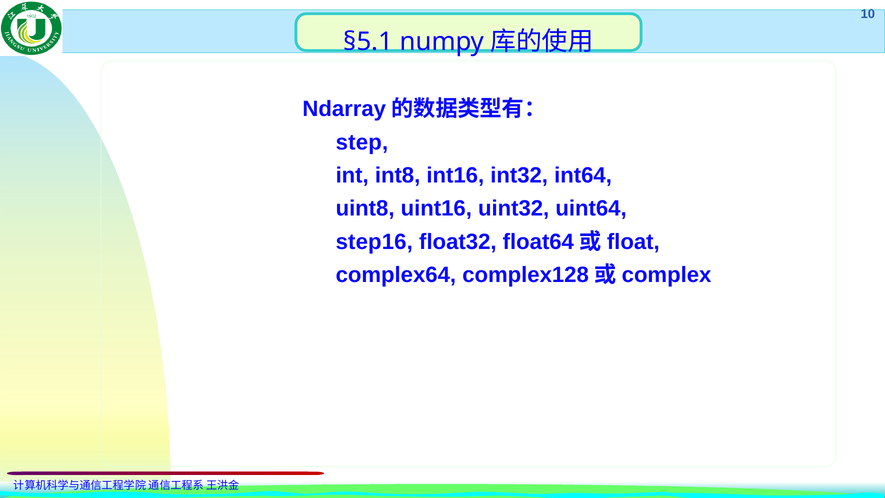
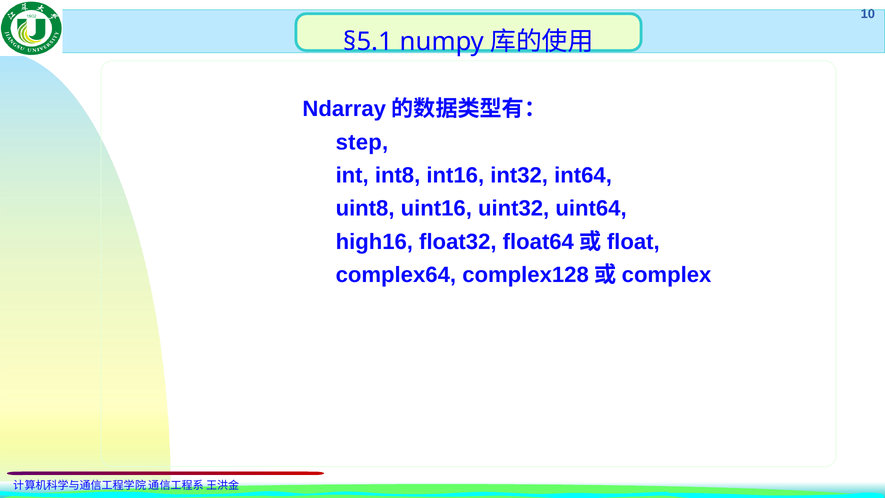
step16: step16 -> high16
